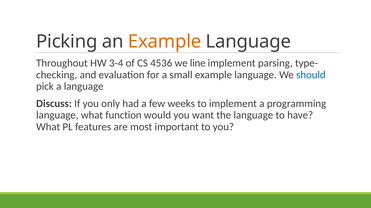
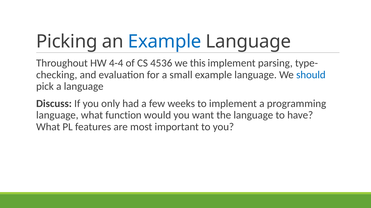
Example at (165, 42) colour: orange -> blue
3-4: 3-4 -> 4-4
line: line -> this
